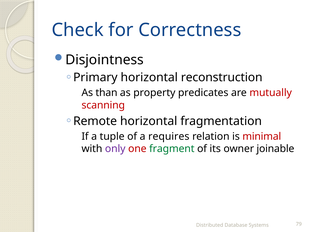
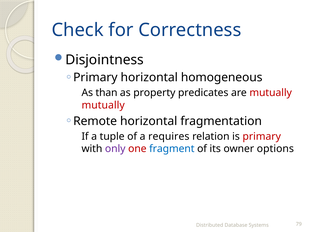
reconstruction: reconstruction -> homogeneous
scanning at (103, 105): scanning -> mutually
is minimal: minimal -> primary
fragment colour: green -> blue
joinable: joinable -> options
